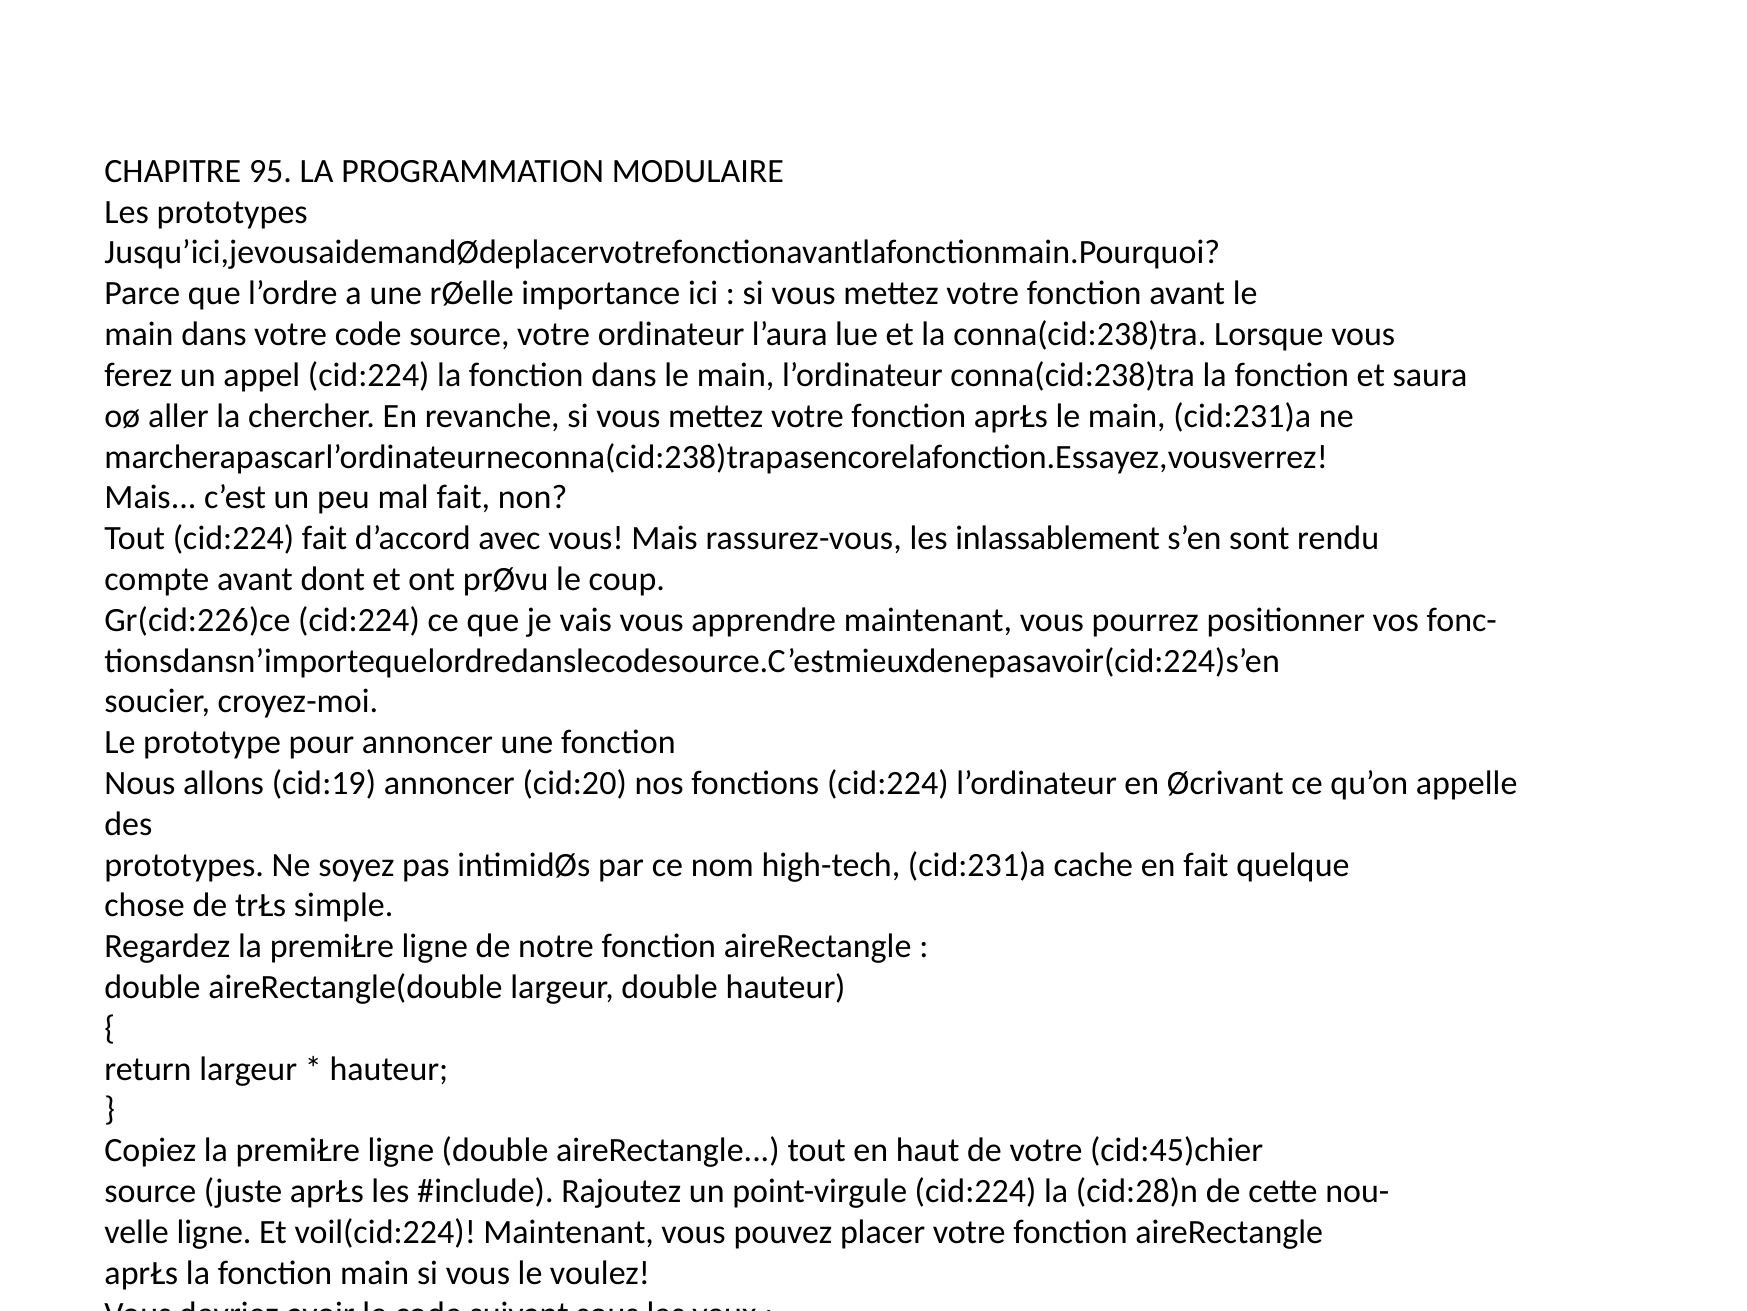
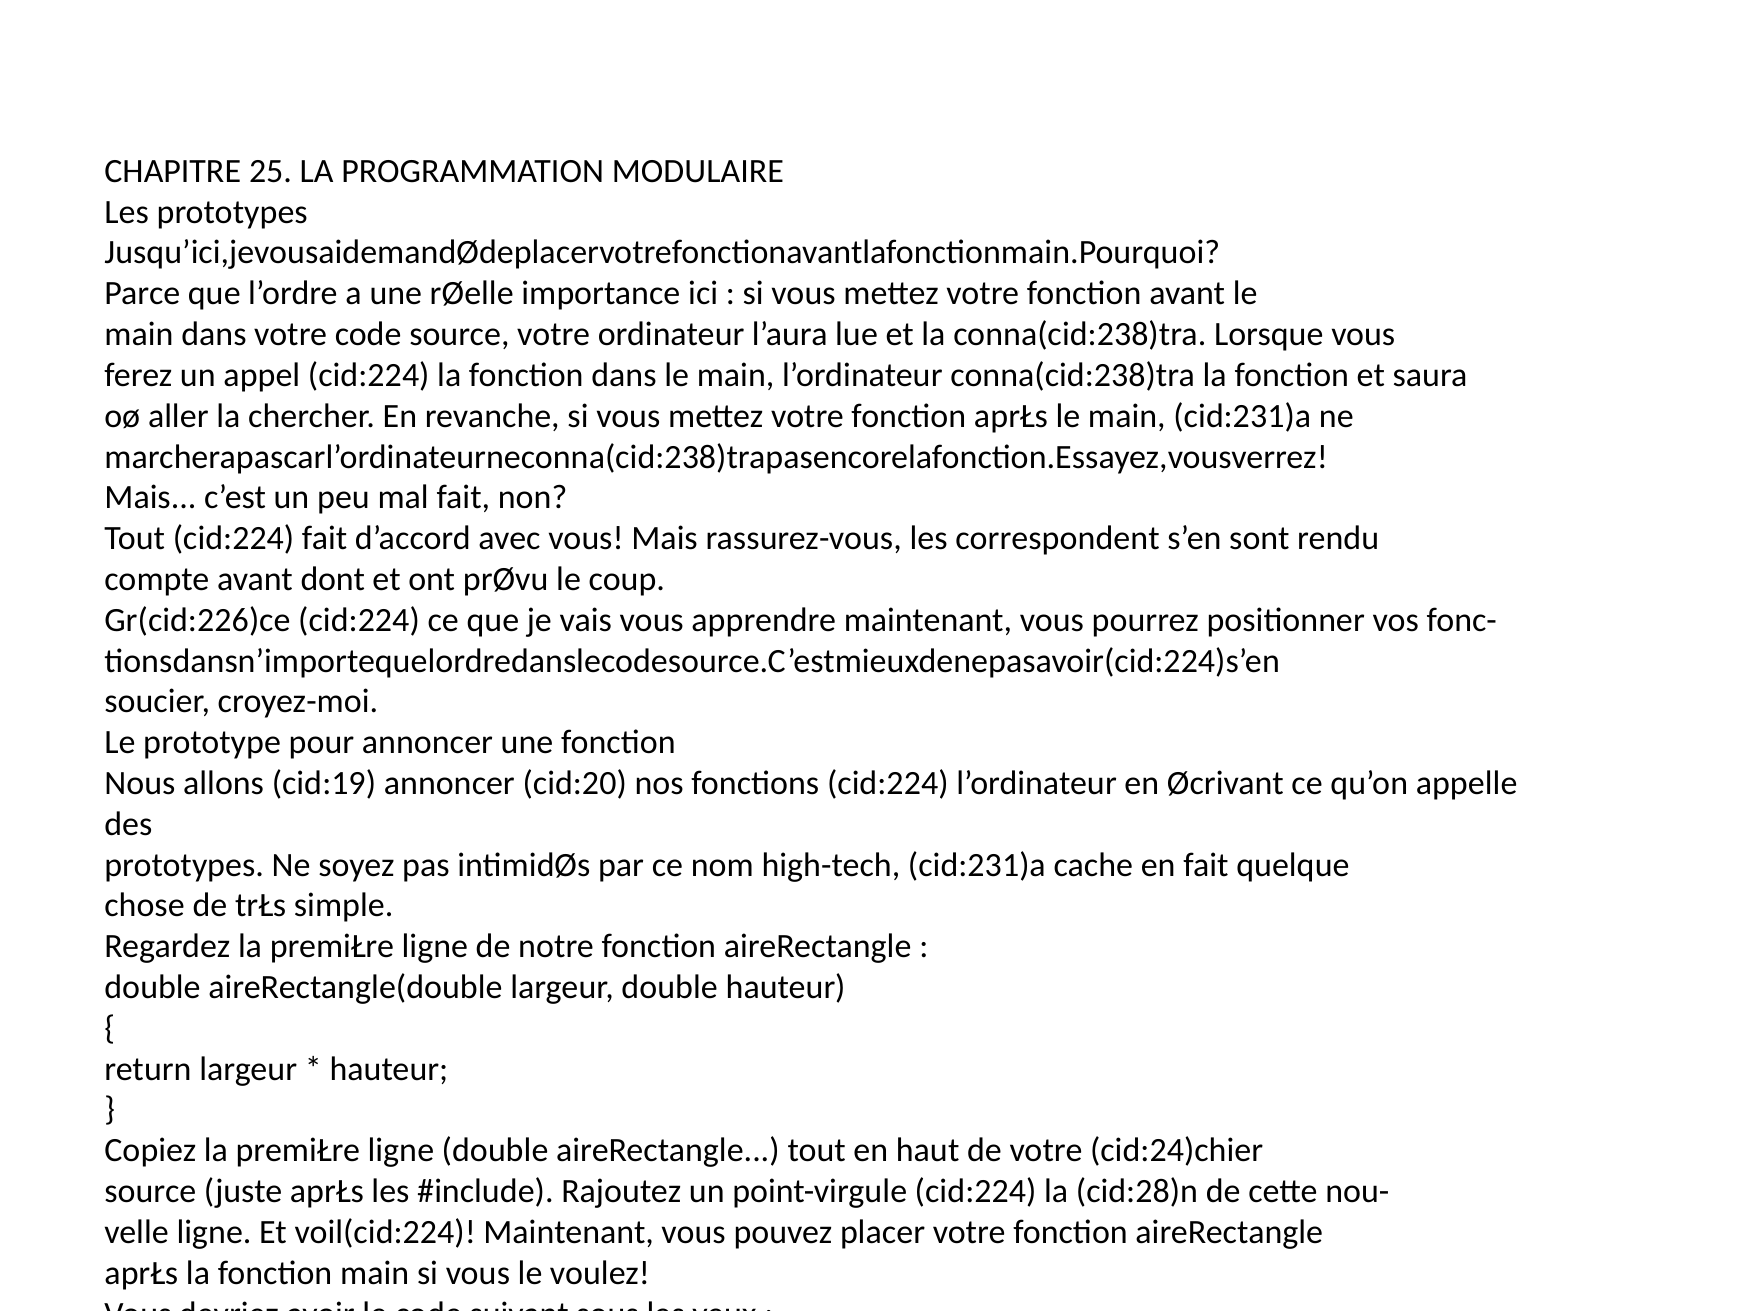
95: 95 -> 25
inlassablement: inlassablement -> correspondent
cid:45)chier: cid:45)chier -> cid:24)chier
